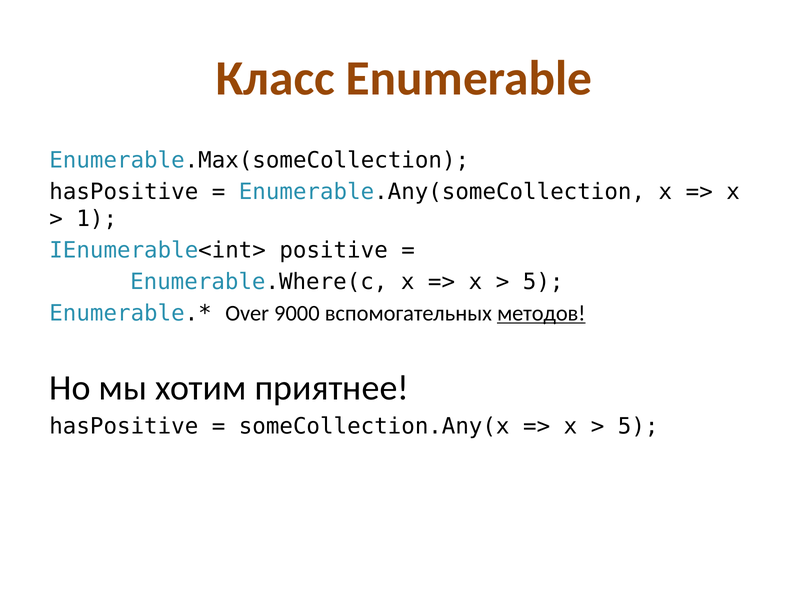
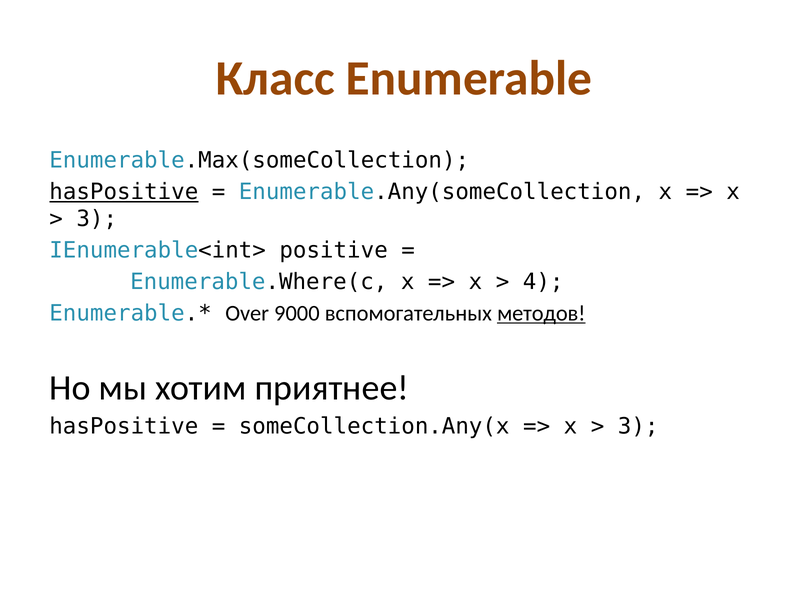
hasPositive at (124, 192) underline: none -> present
1 at (97, 219): 1 -> 3
5 at (543, 282): 5 -> 4
5 at (638, 427): 5 -> 3
